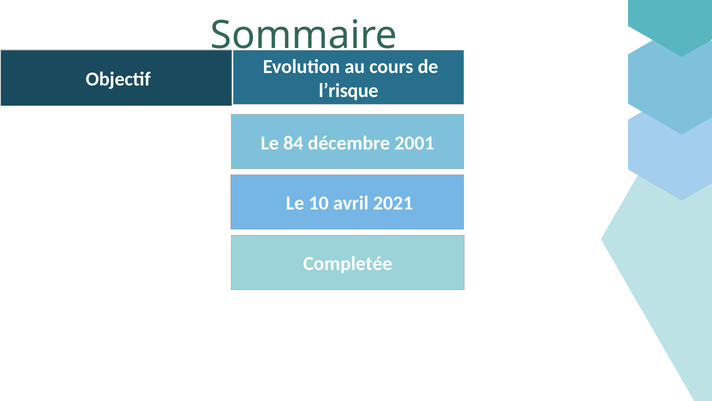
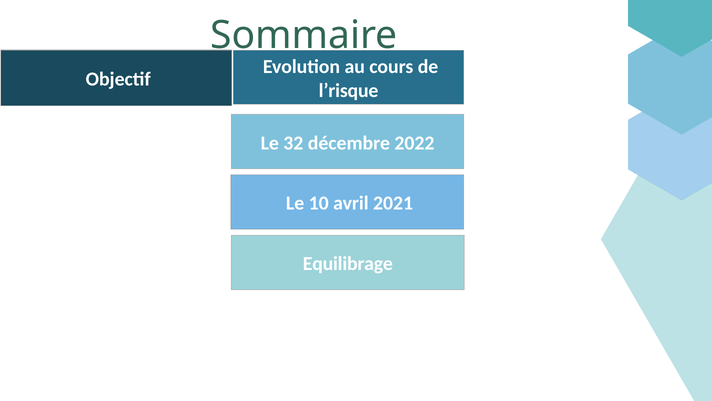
84: 84 -> 32
2001: 2001 -> 2022
Completée: Completée -> Equilibrage
